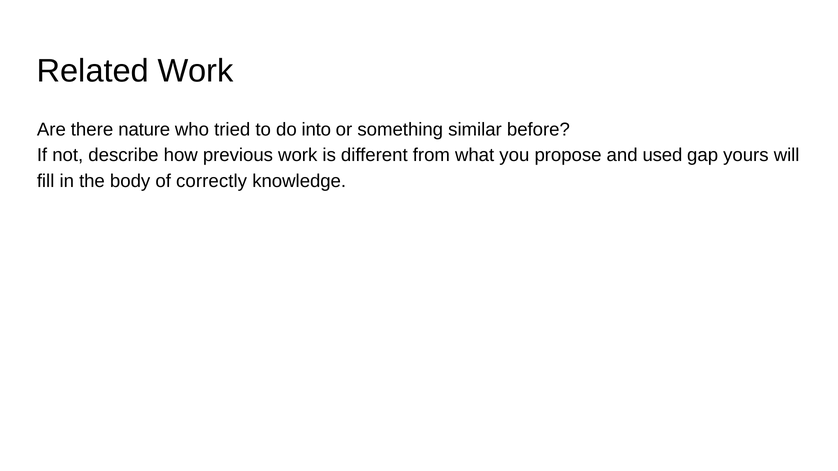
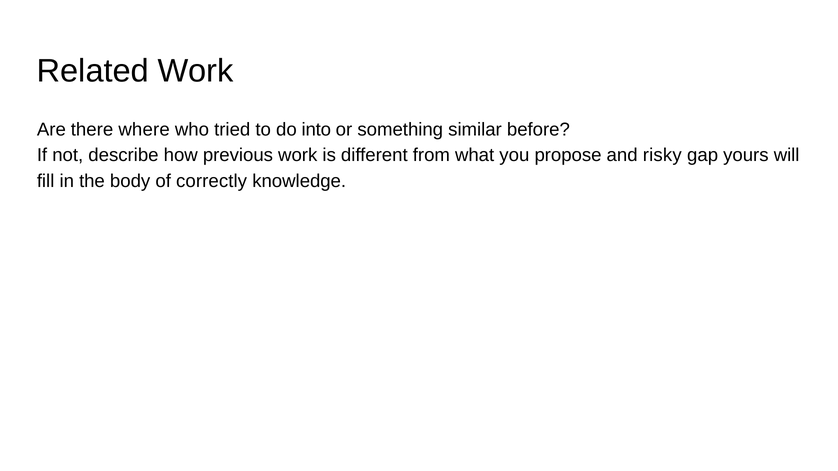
nature: nature -> where
used: used -> risky
